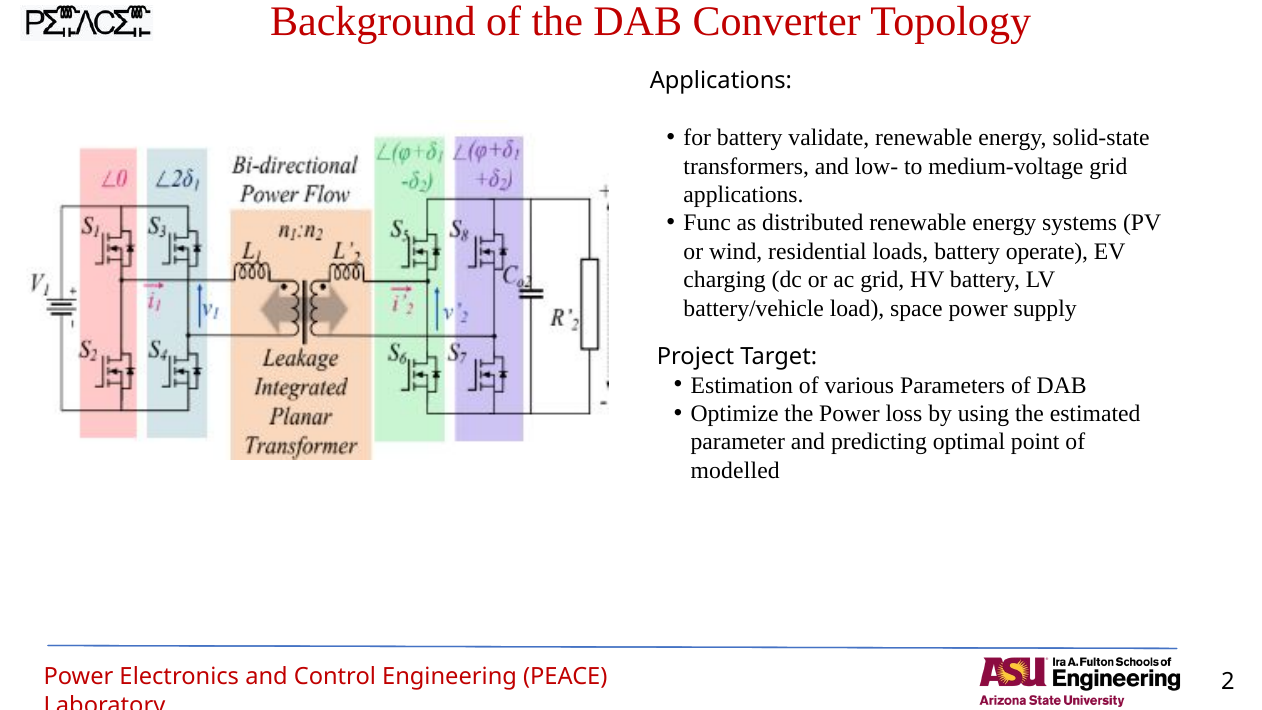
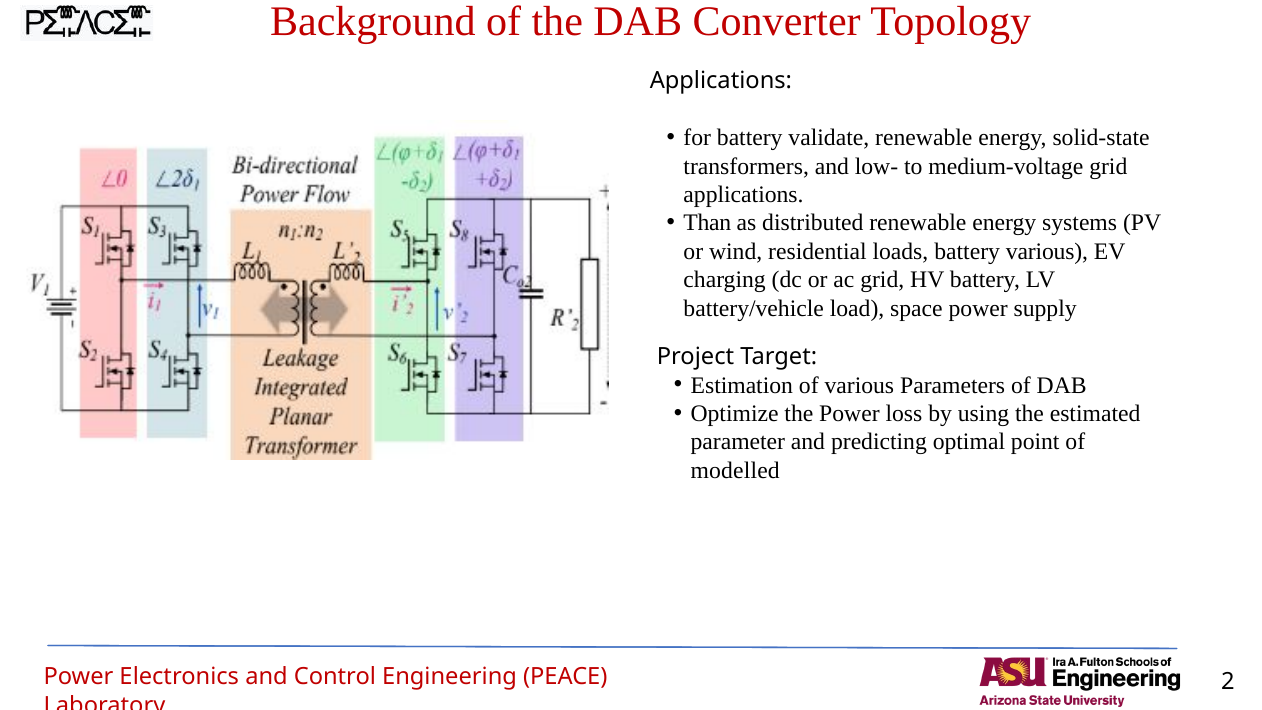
Func: Func -> Than
battery operate: operate -> various
